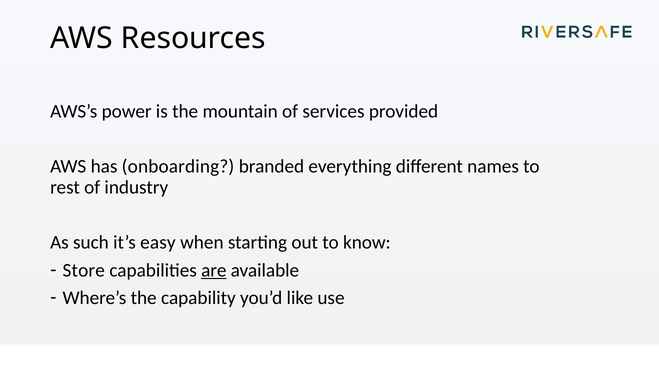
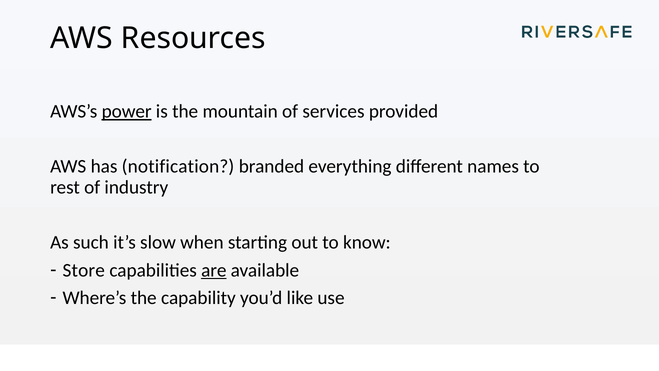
power underline: none -> present
onboarding: onboarding -> notification
easy: easy -> slow
